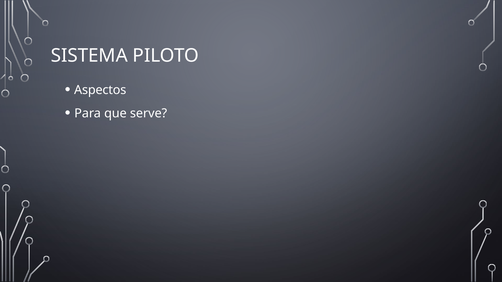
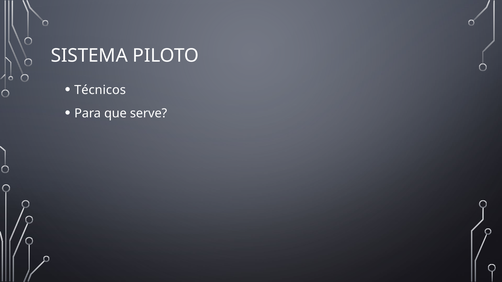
Aspectos: Aspectos -> Técnicos
